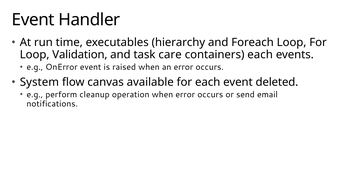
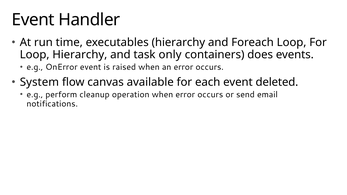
Loop Validation: Validation -> Hierarchy
care: care -> only
containers each: each -> does
